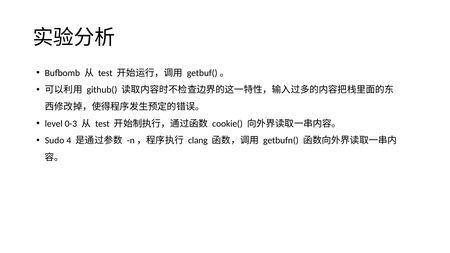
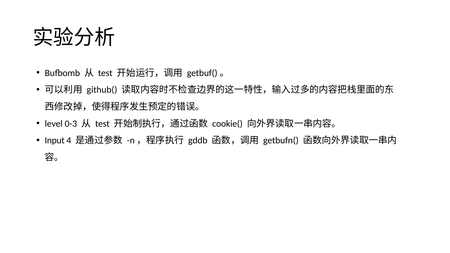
Sudo: Sudo -> Input
clang: clang -> gddb
